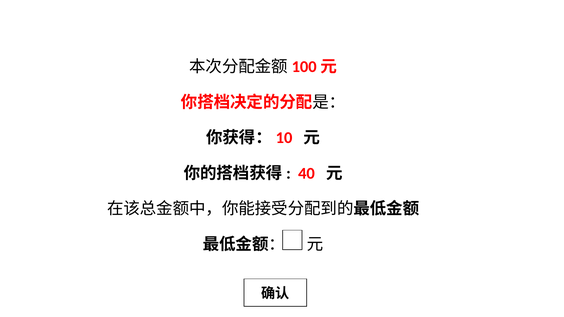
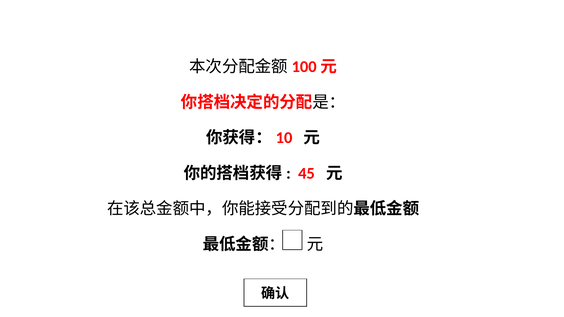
40: 40 -> 45
